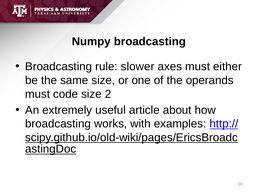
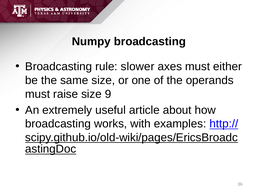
code: code -> raise
2: 2 -> 9
